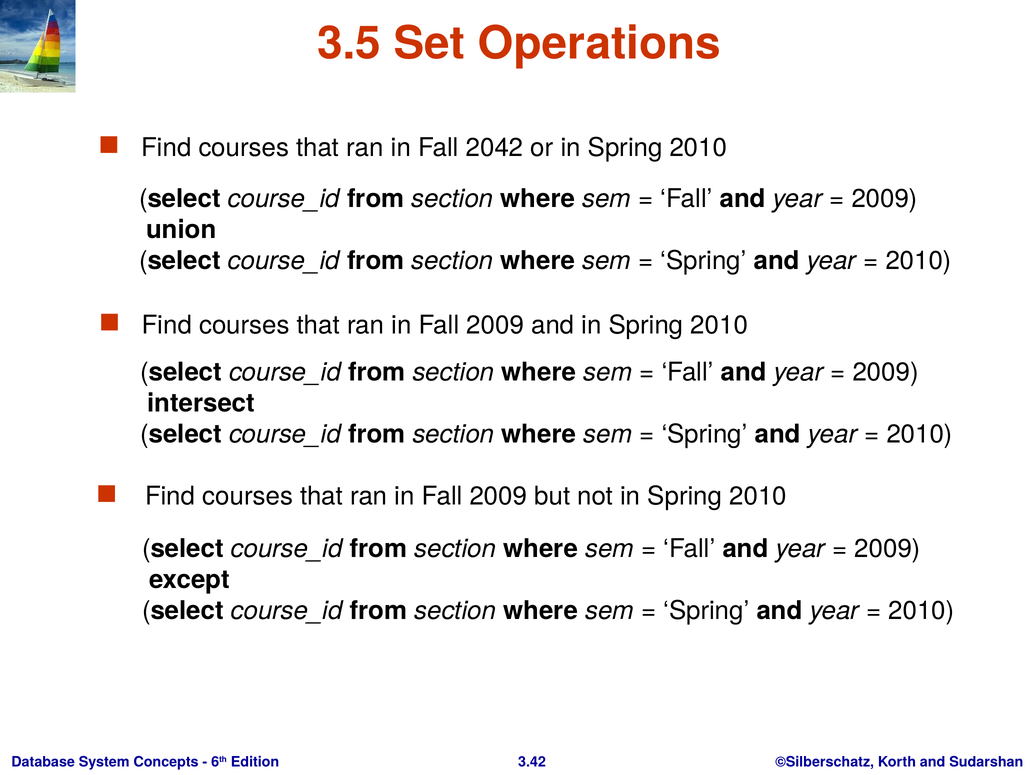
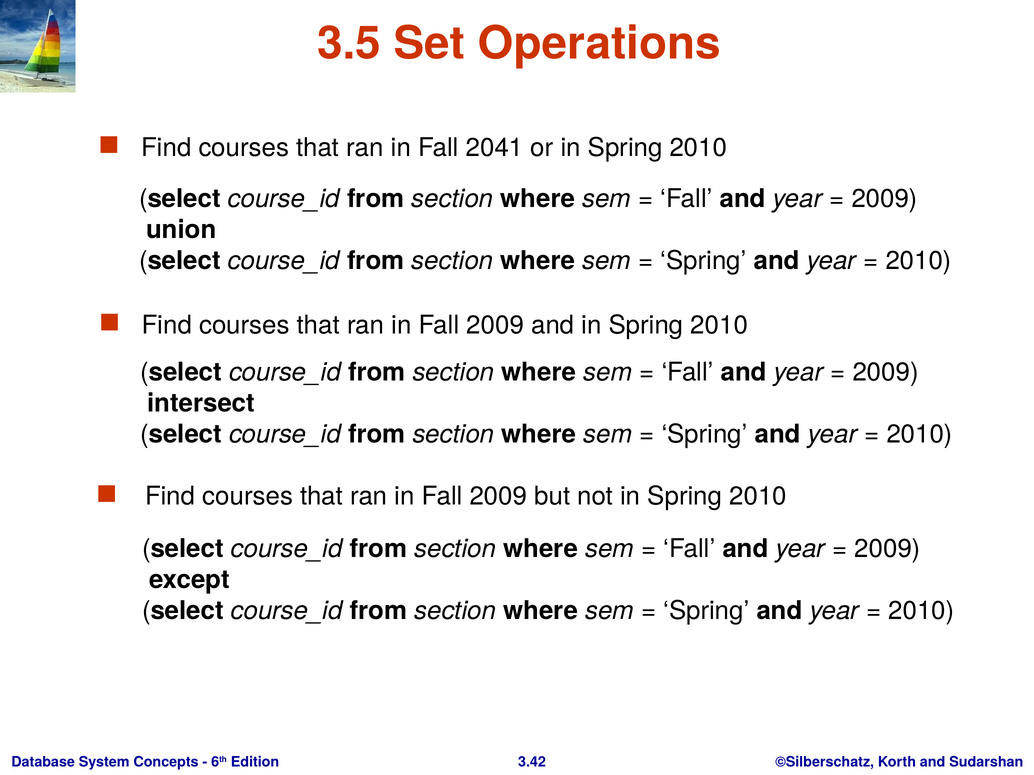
2042: 2042 -> 2041
